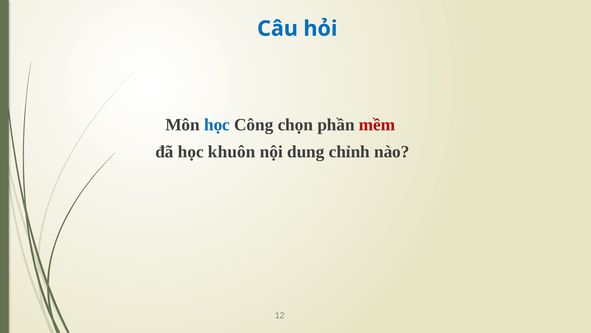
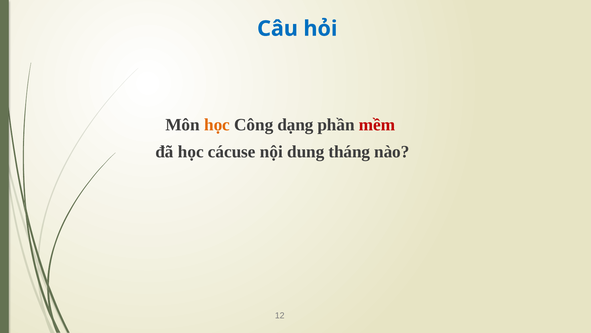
học at (217, 125) colour: blue -> orange
chọn: chọn -> dạng
khuôn: khuôn -> cácuse
chỉnh: chỉnh -> tháng
